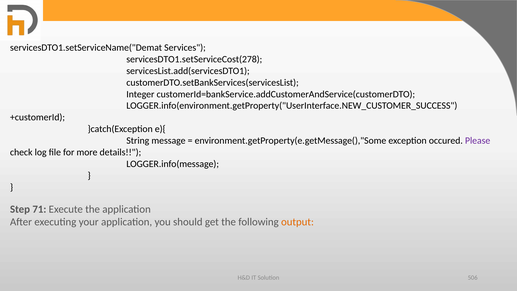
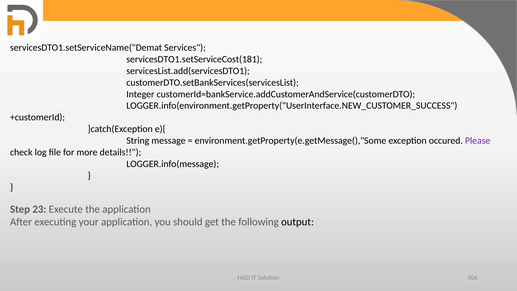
servicesDTO1.setServiceCost(278: servicesDTO1.setServiceCost(278 -> servicesDTO1.setServiceCost(181
71: 71 -> 23
output colour: orange -> black
